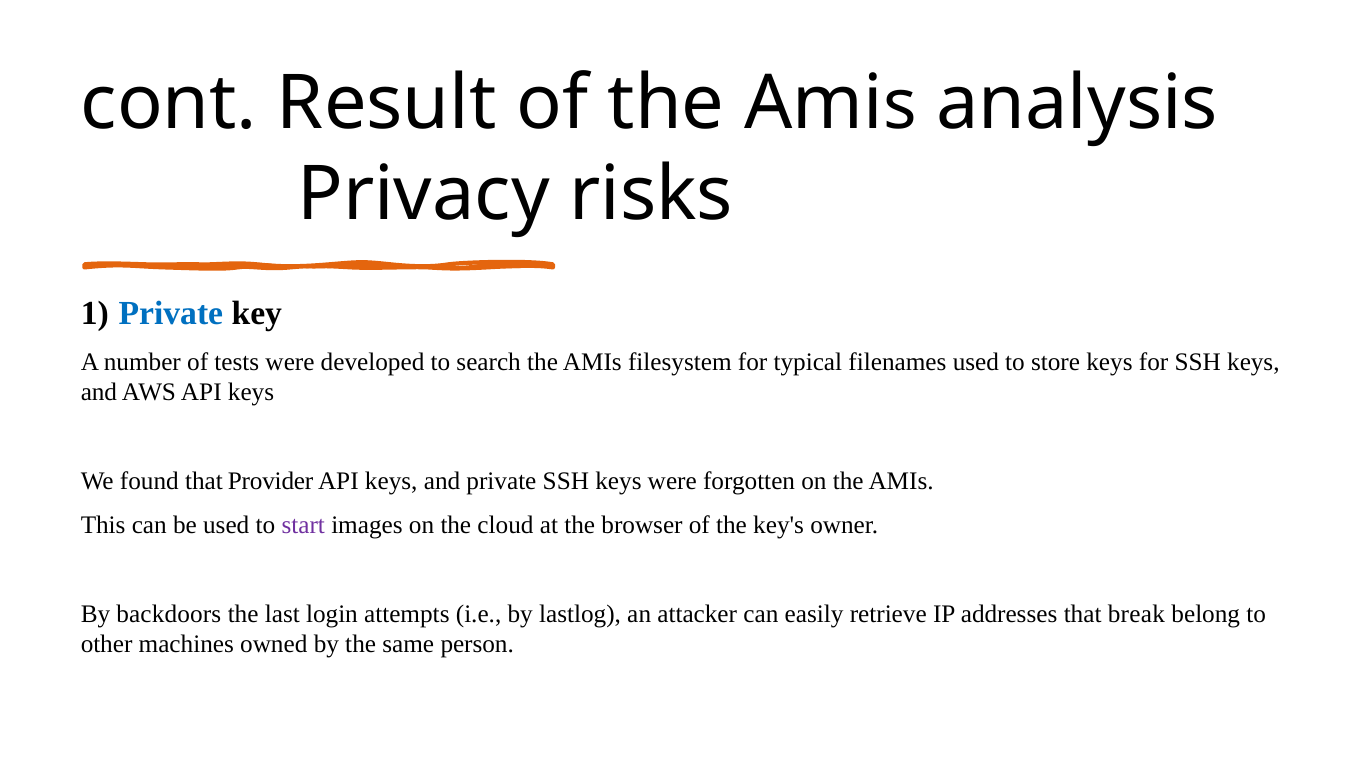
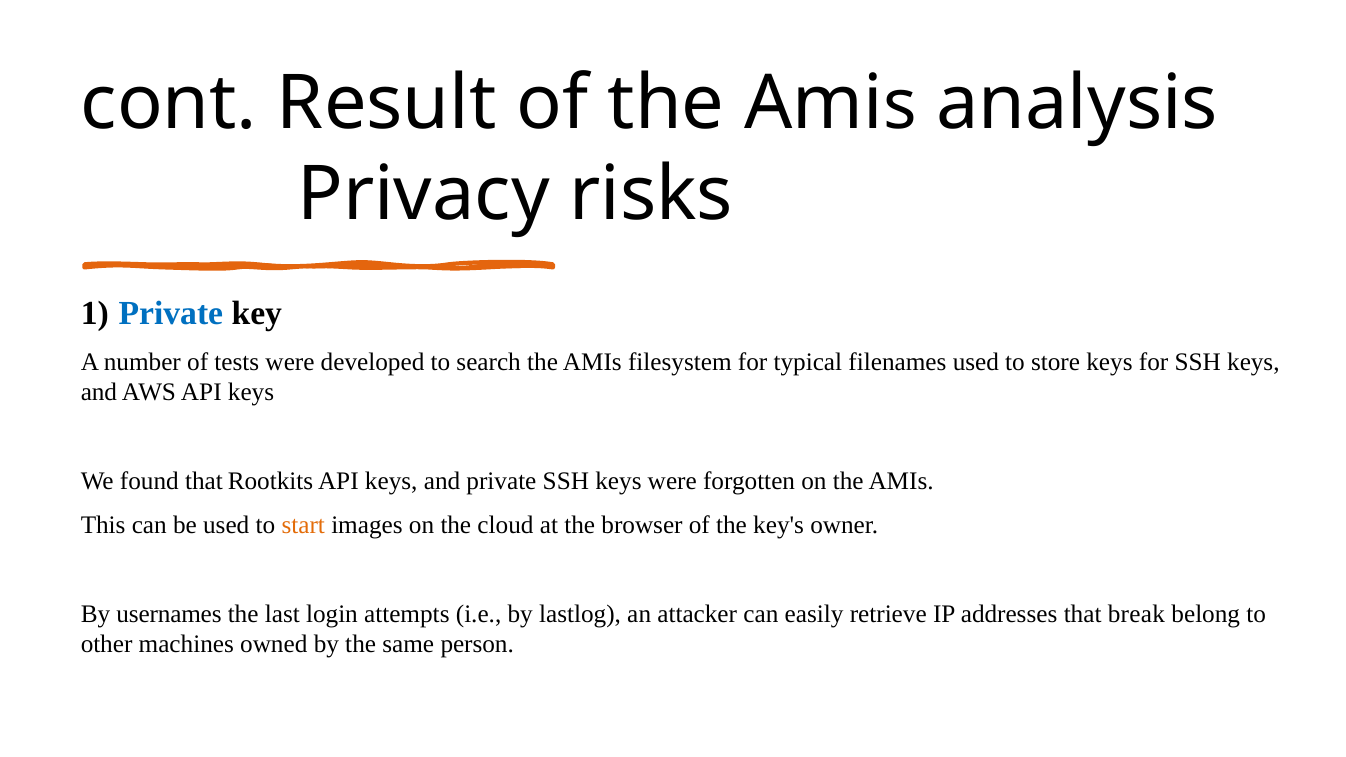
Provider: Provider -> Rootkits
start colour: purple -> orange
backdoors: backdoors -> usernames
